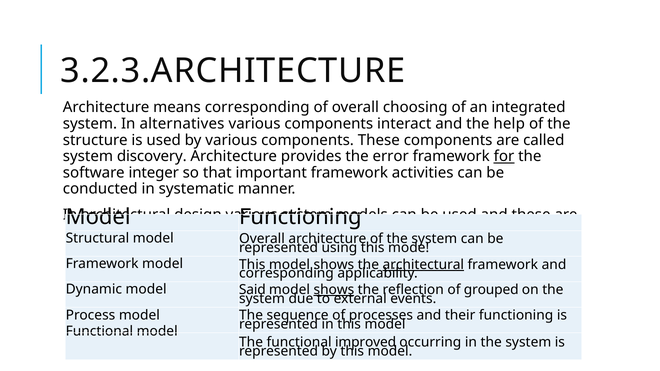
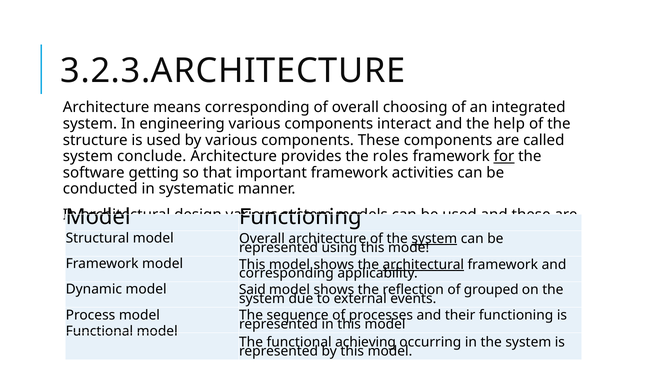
alternatives: alternatives -> engineering
discovery: discovery -> conclude
error: error -> roles
integer: integer -> getting
system at (434, 239) underline: none -> present
shows at (334, 290) underline: present -> none
improved: improved -> achieving
